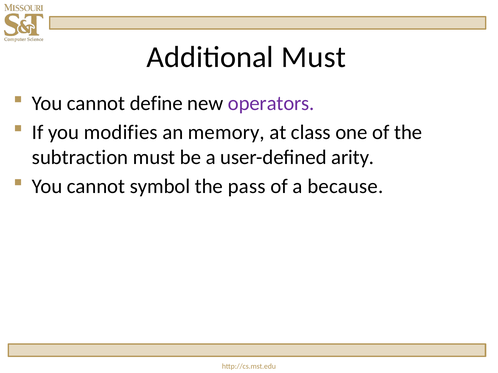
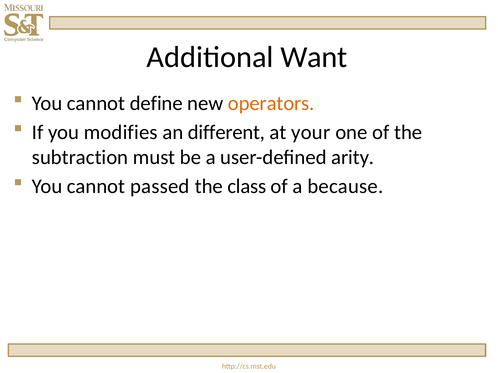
Additional Must: Must -> Want
operators colour: purple -> orange
memory: memory -> different
class: class -> your
symbol: symbol -> passed
pass: pass -> class
